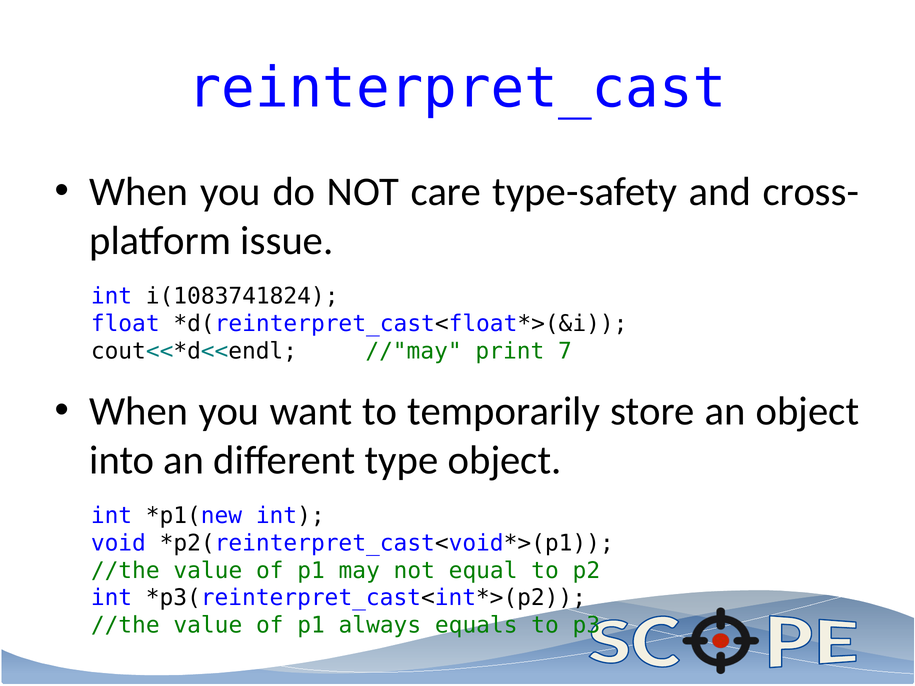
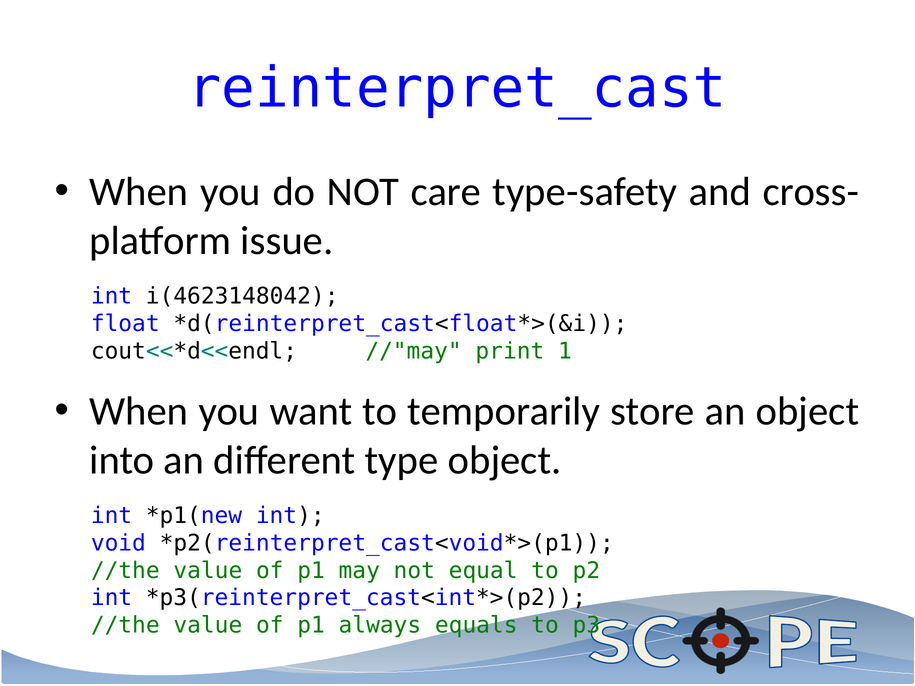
i(1083741824: i(1083741824 -> i(4623148042
7: 7 -> 1
